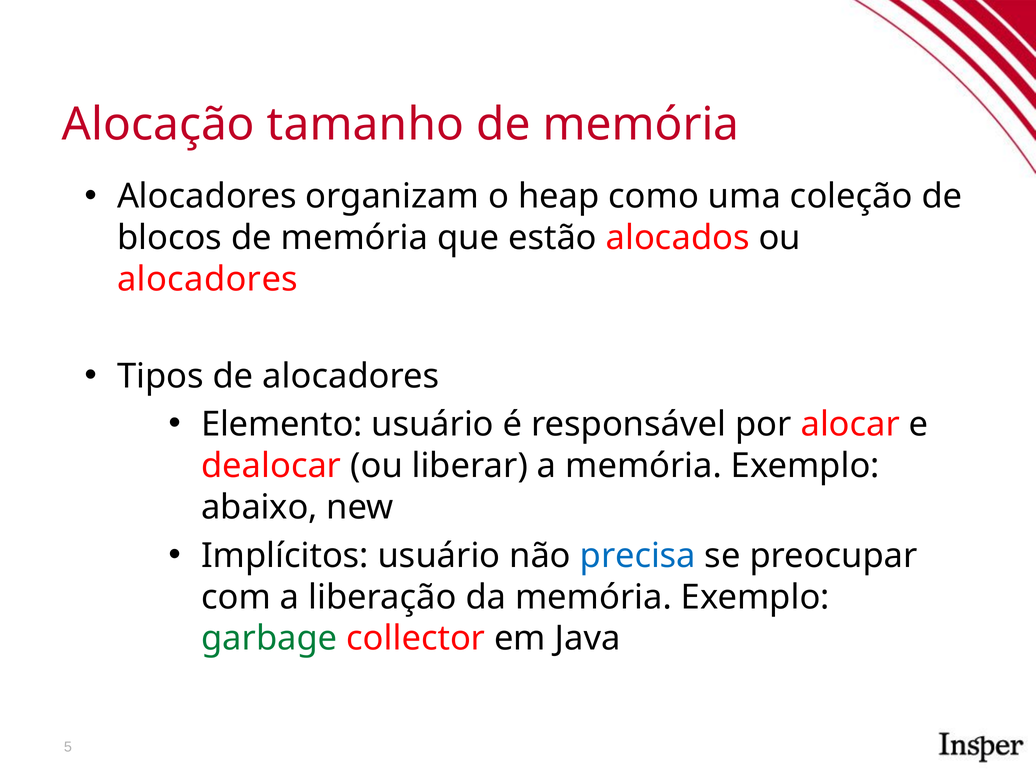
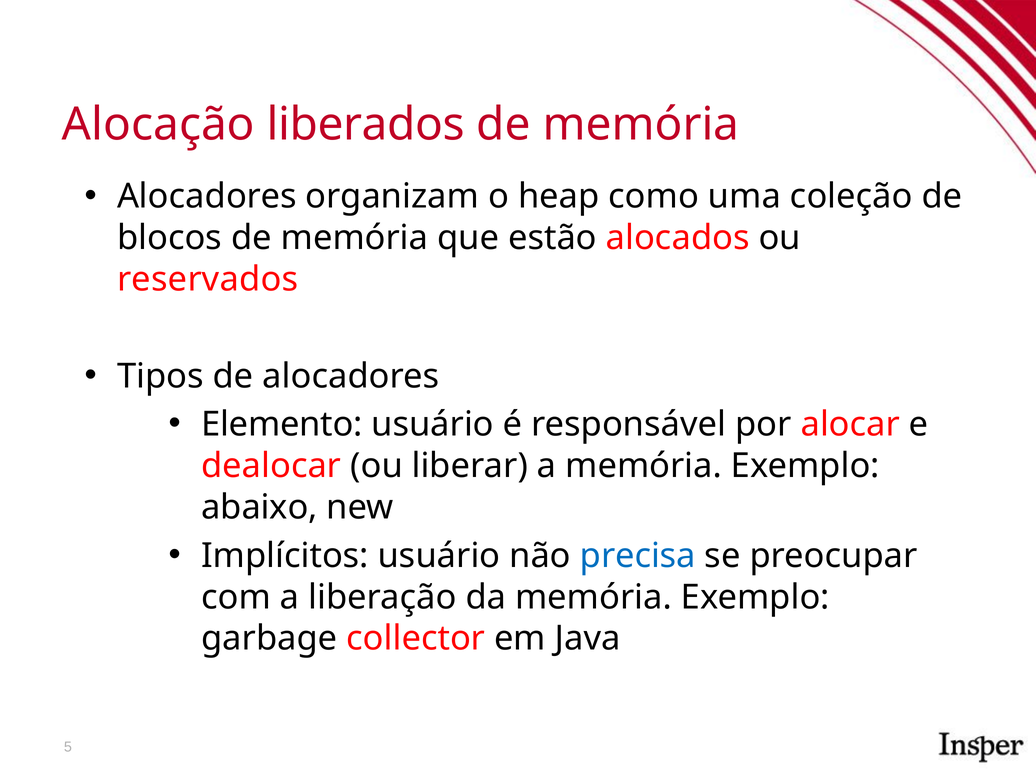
tamanho: tamanho -> liberados
alocadores at (208, 279): alocadores -> reservados
garbage colour: green -> black
